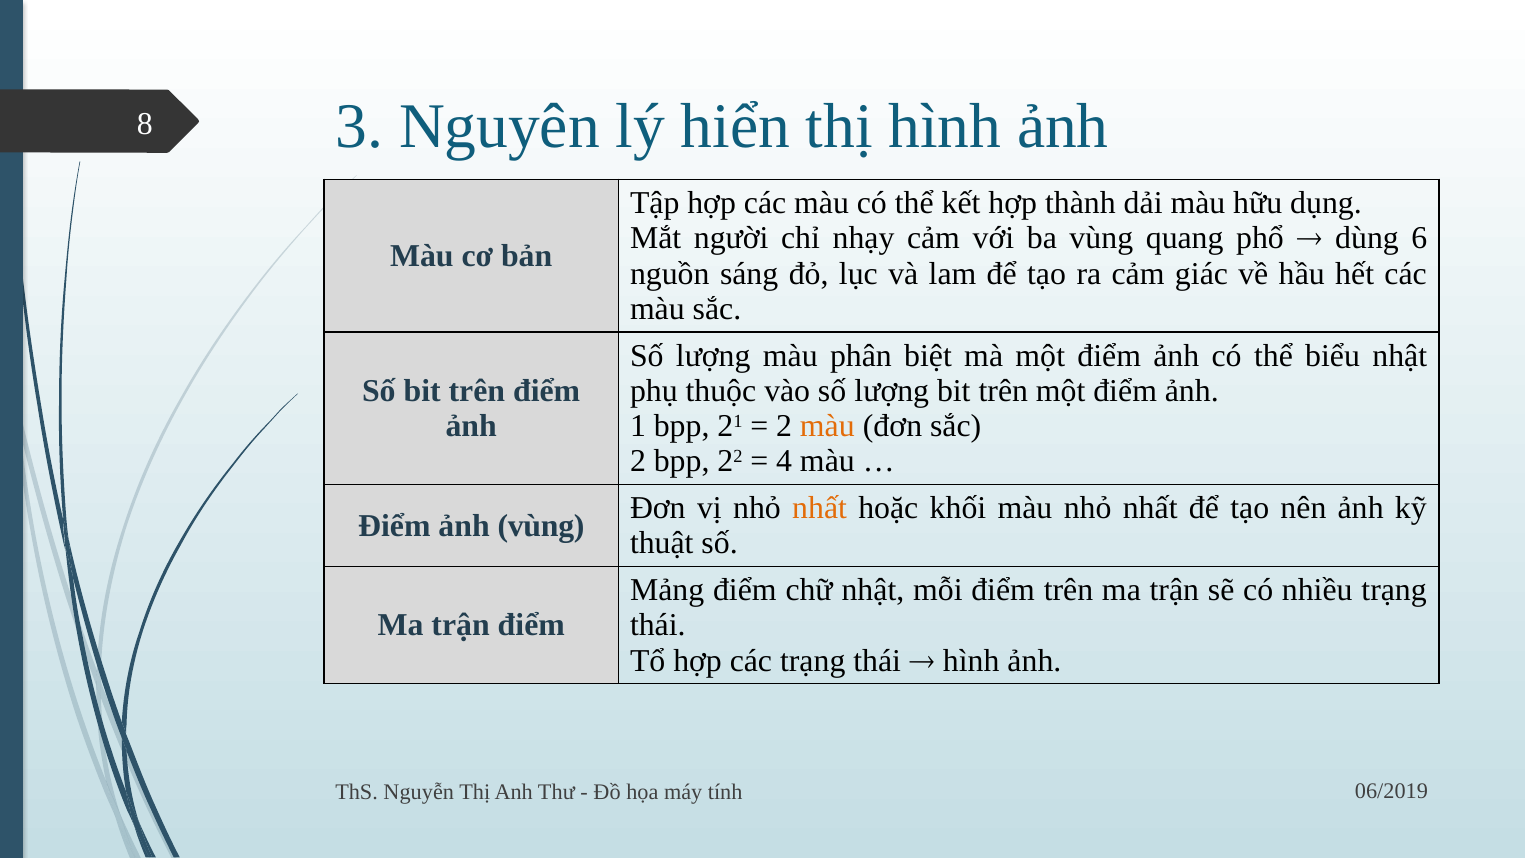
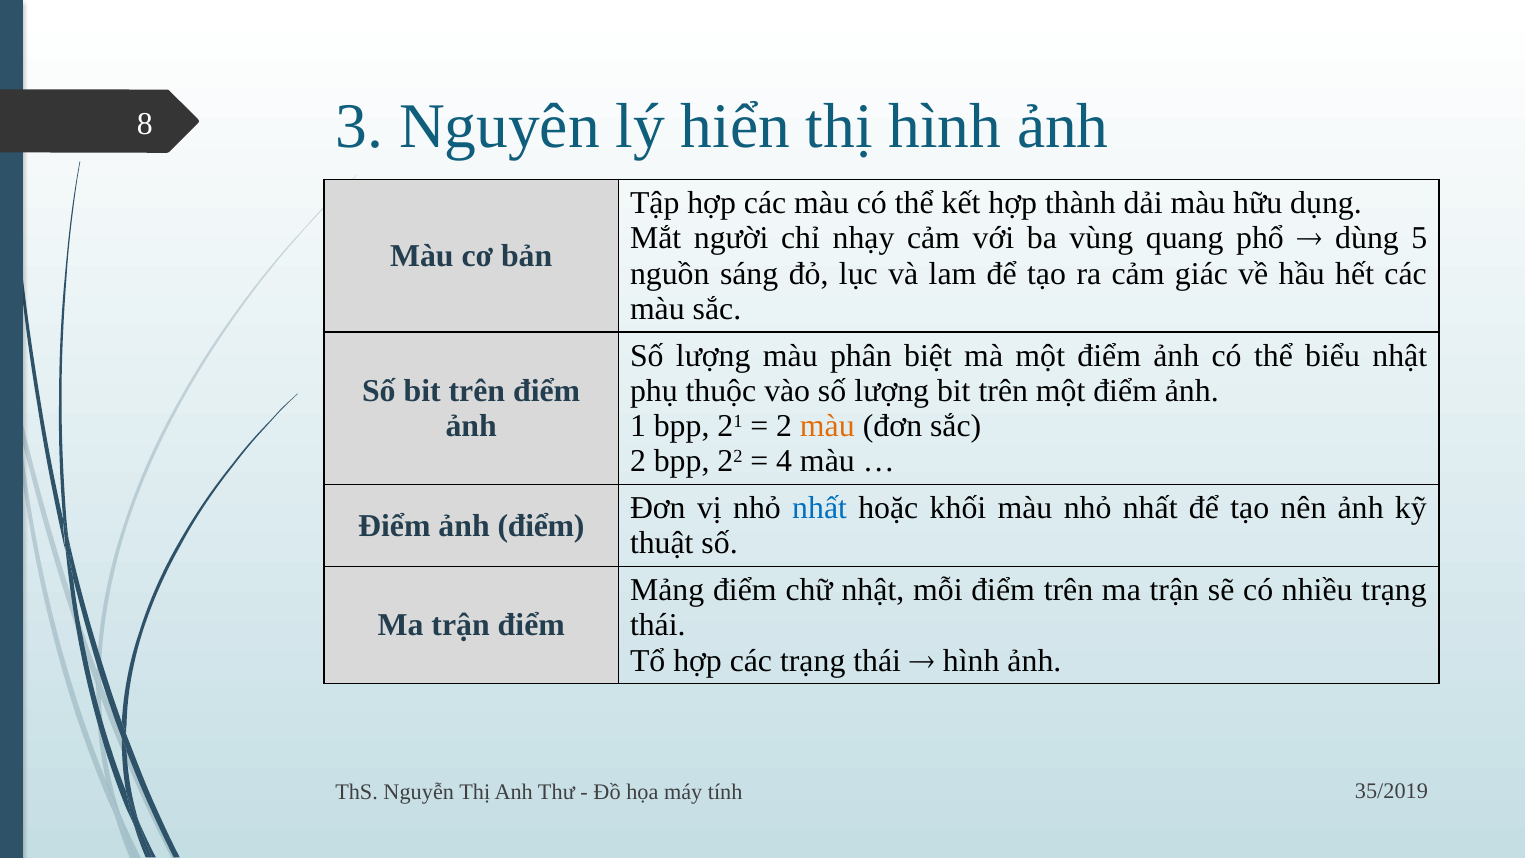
6: 6 -> 5
nhất at (820, 508) colour: orange -> blue
ảnh vùng: vùng -> điểm
06/2019: 06/2019 -> 35/2019
